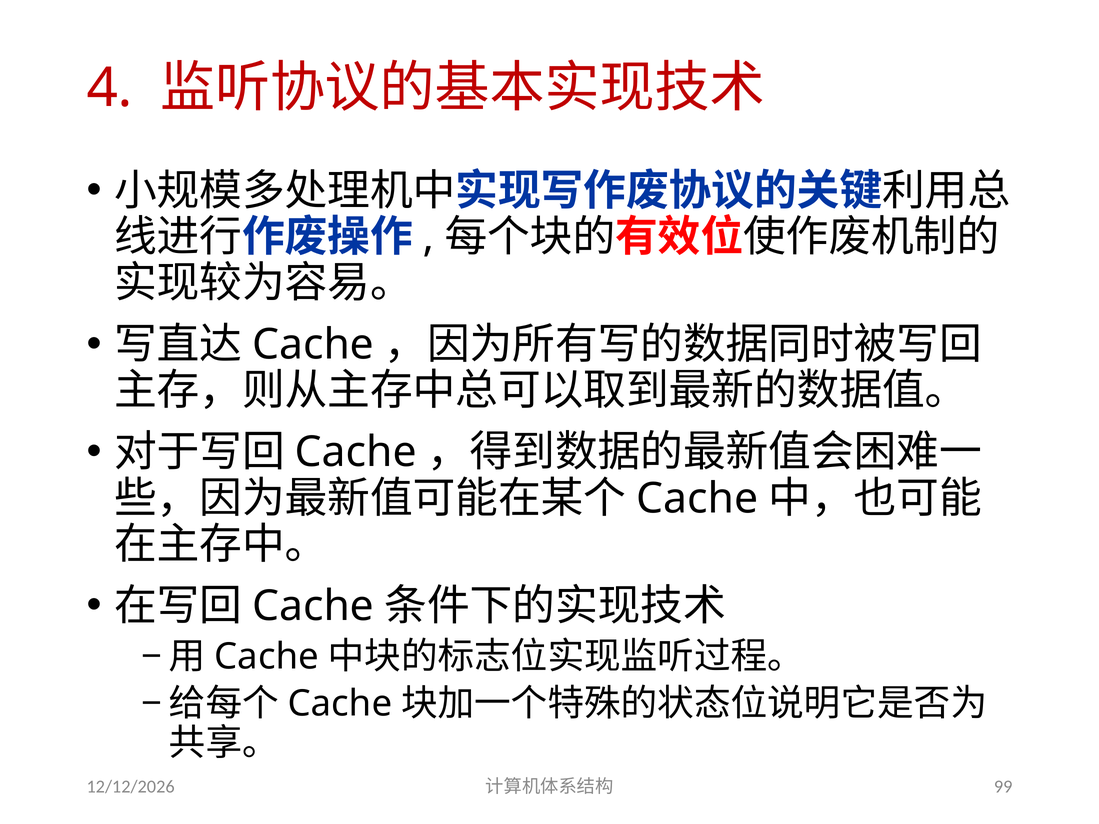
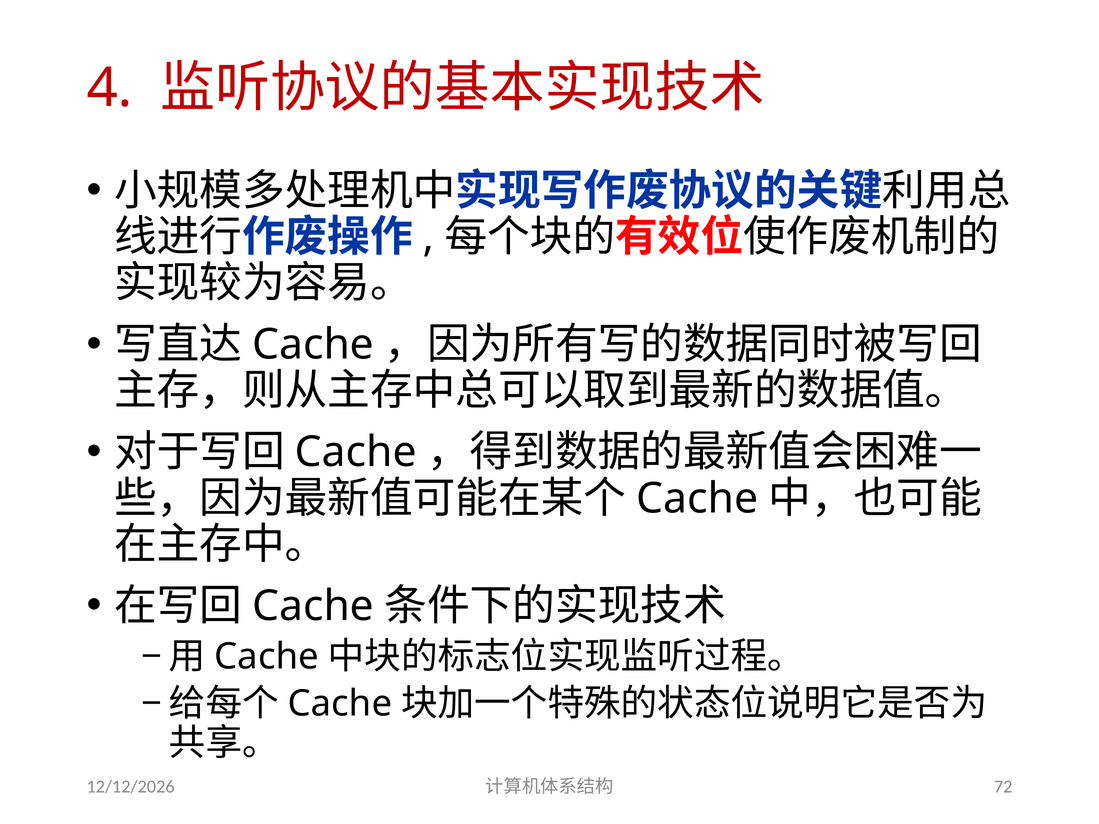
99: 99 -> 72
